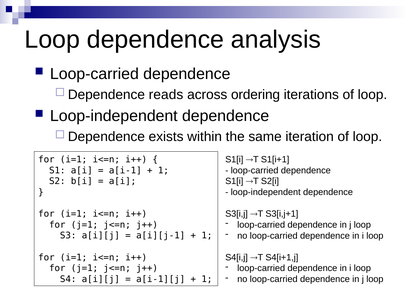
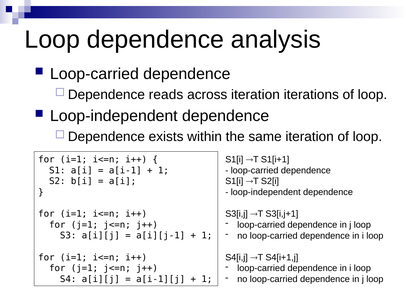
across ordering: ordering -> iteration
